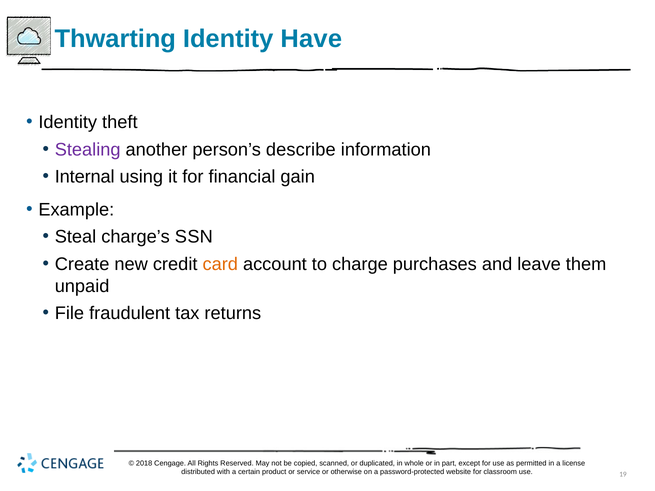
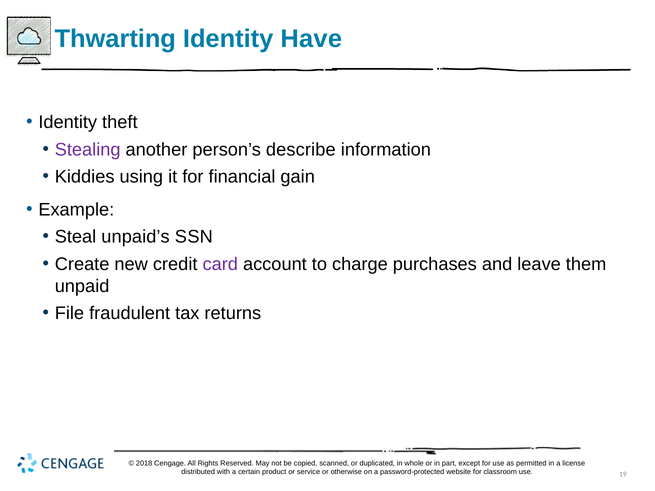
Internal: Internal -> Kiddies
charge’s: charge’s -> unpaid’s
card colour: orange -> purple
